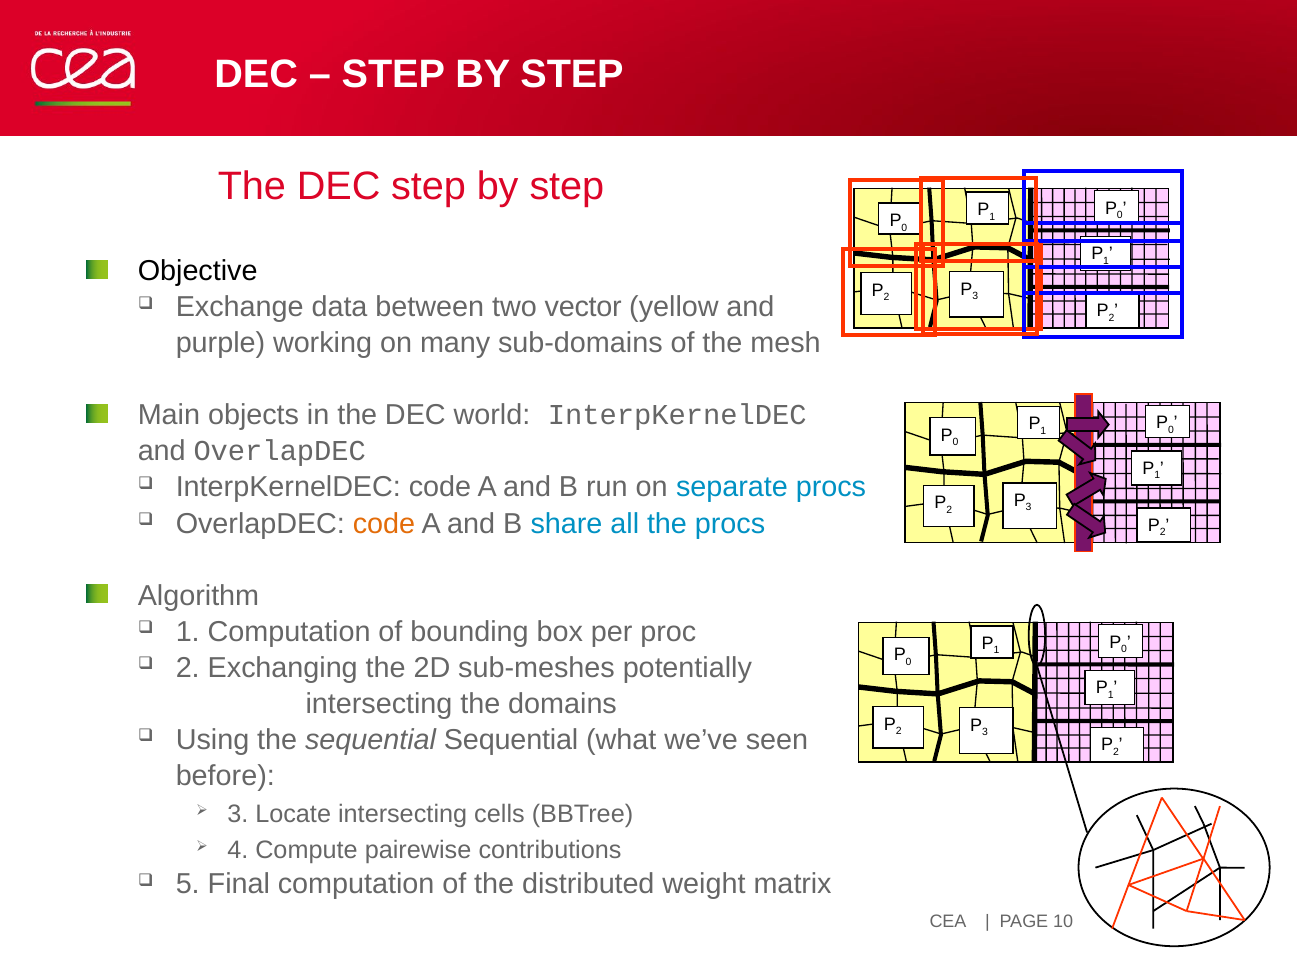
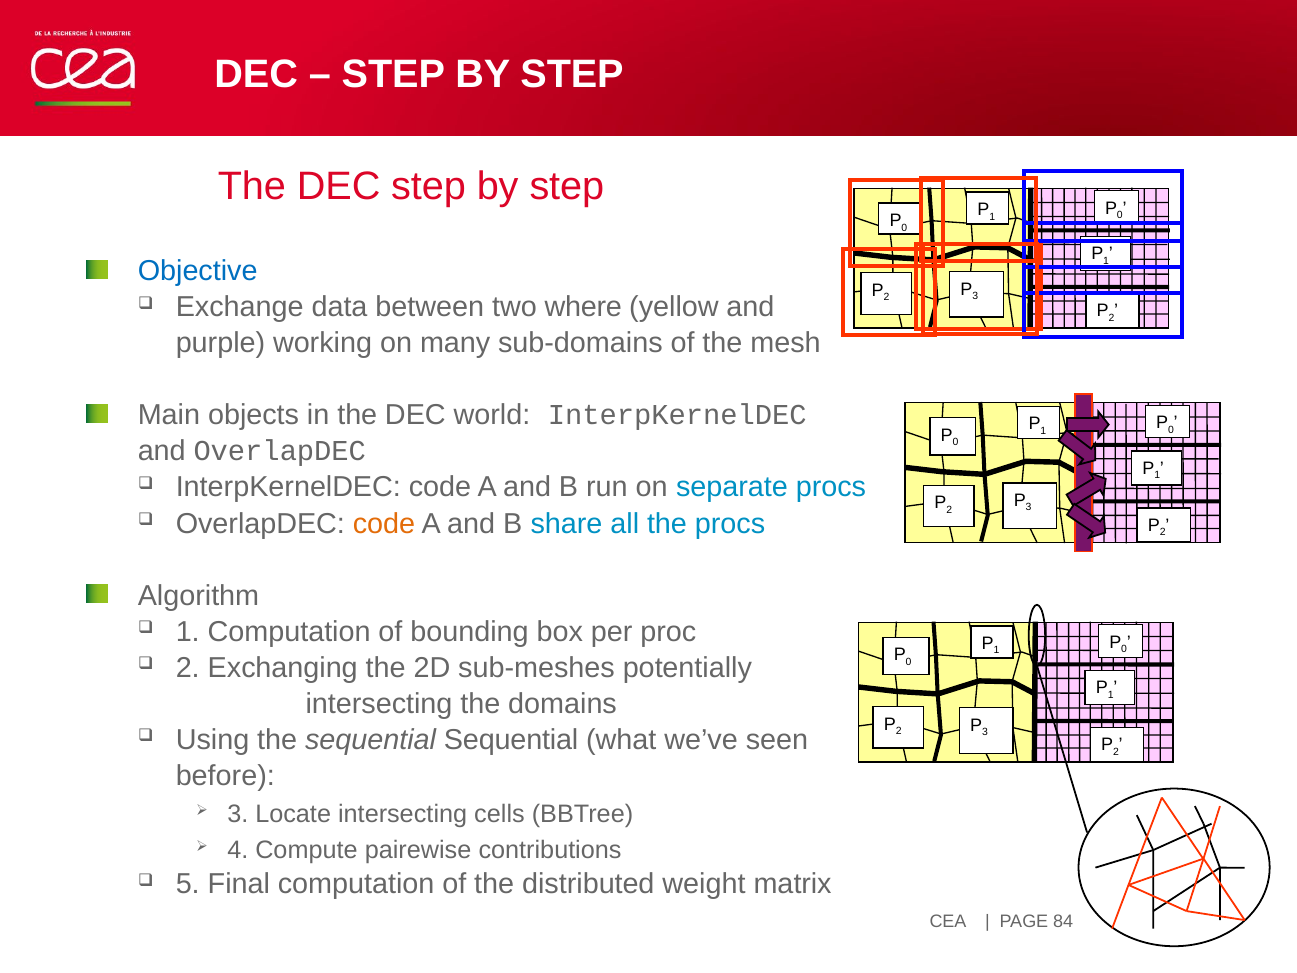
Objective colour: black -> blue
vector: vector -> where
10: 10 -> 84
